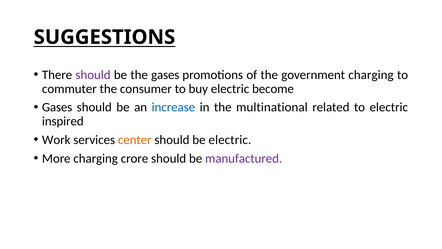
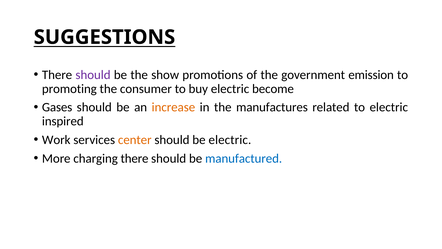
the gases: gases -> show
government charging: charging -> emission
commuter: commuter -> promoting
increase colour: blue -> orange
multinational: multinational -> manufactures
charging crore: crore -> there
manufactured colour: purple -> blue
